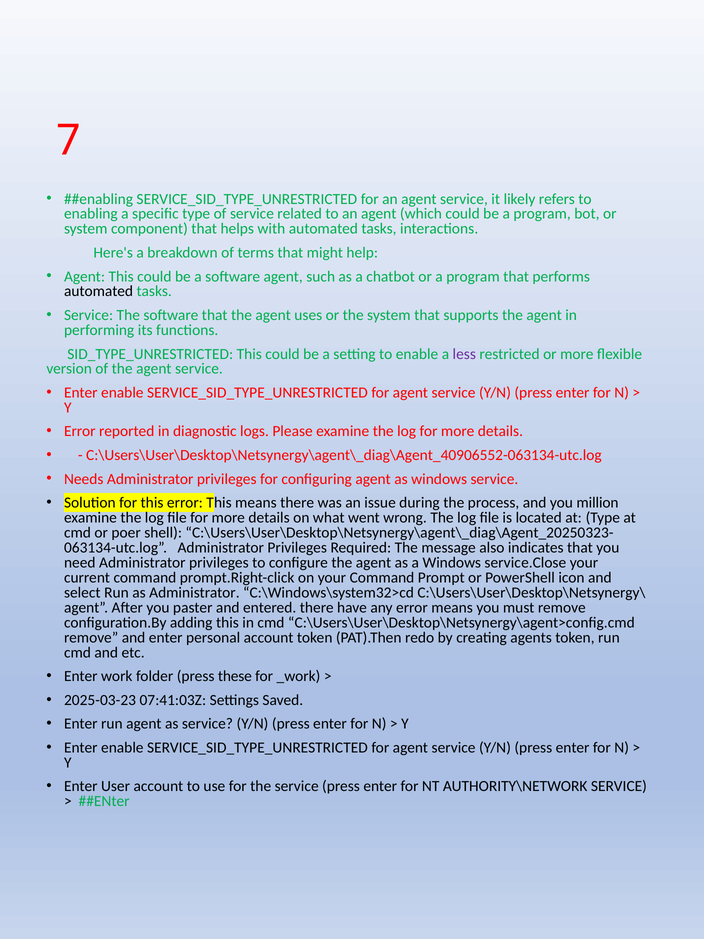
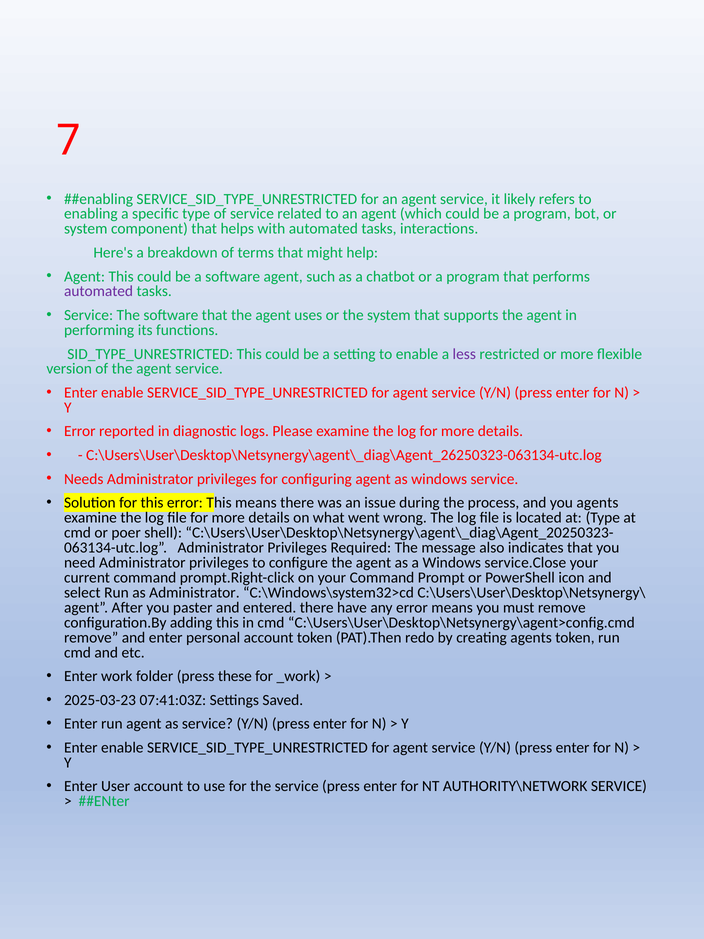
automated at (99, 291) colour: black -> purple
C:\Users\User\Desktop\Netsynergy\agent\_diag\Agent_40906552-063134-utc.log: C:\Users\User\Desktop\Netsynergy\agent\_diag\Agent_40906552-063134-utc.log -> C:\Users\User\Desktop\Netsynergy\agent\_diag\Agent_26250323-063134-utc.log
you million: million -> agents
